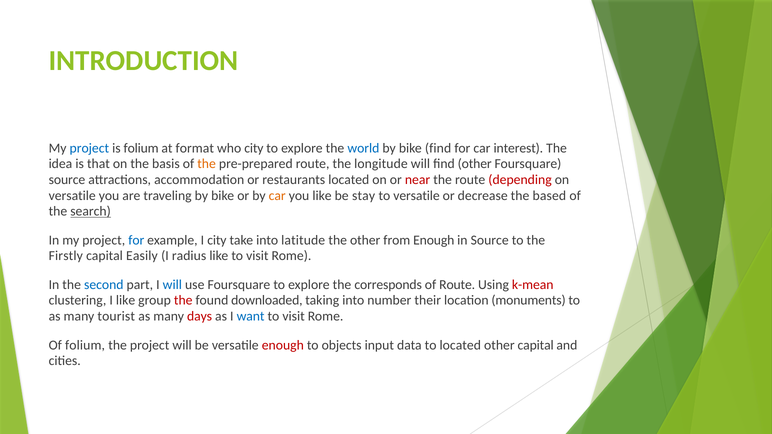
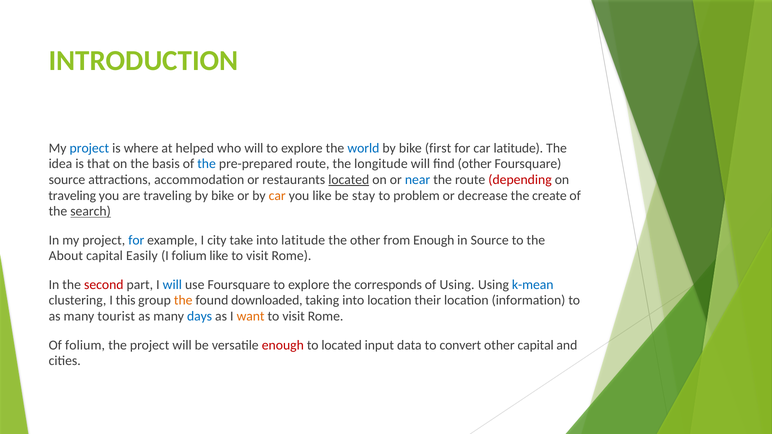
is folium: folium -> where
format: format -> helped
who city: city -> will
bike find: find -> first
car interest: interest -> latitude
the at (207, 164) colour: orange -> blue
located at (349, 180) underline: none -> present
near colour: red -> blue
versatile at (72, 196): versatile -> traveling
to versatile: versatile -> problem
based: based -> create
Firstly: Firstly -> About
I radius: radius -> folium
second colour: blue -> red
of Route: Route -> Using
k-mean colour: red -> blue
I like: like -> this
the at (183, 301) colour: red -> orange
into number: number -> location
monuments: monuments -> information
days colour: red -> blue
want colour: blue -> orange
to objects: objects -> located
to located: located -> convert
